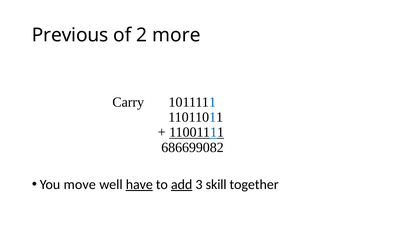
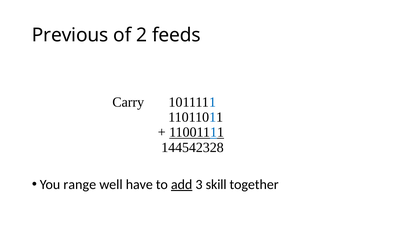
more: more -> feeds
686699082: 686699082 -> 144542328
move: move -> range
have underline: present -> none
